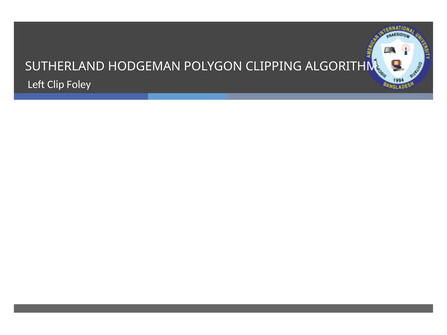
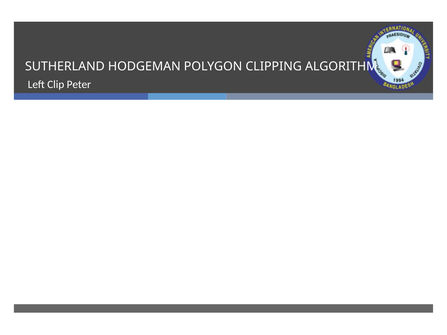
Foley: Foley -> Peter
